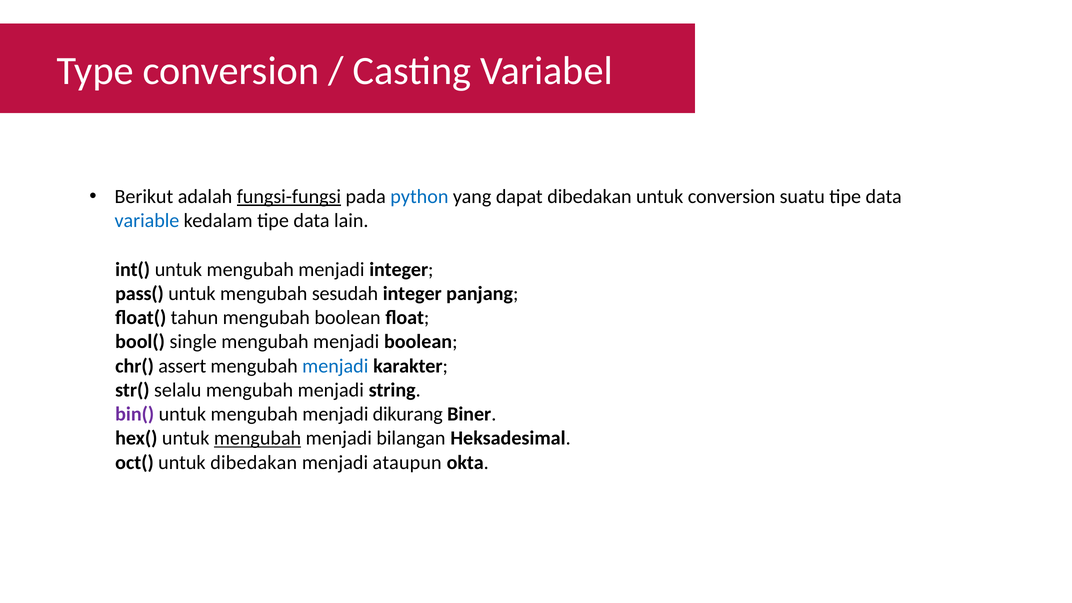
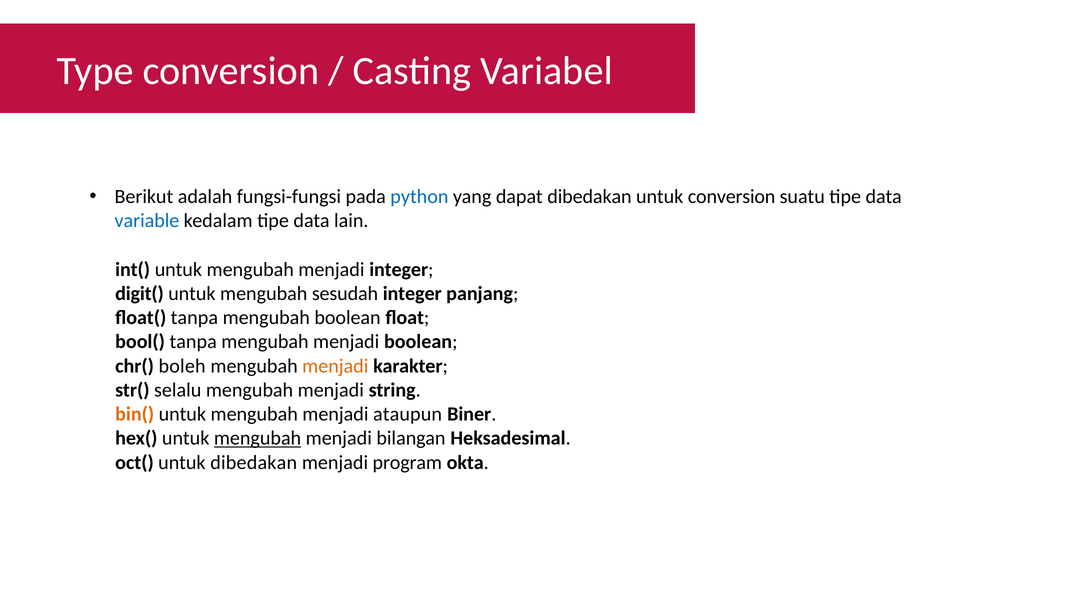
fungsi-fungsi underline: present -> none
pass(: pass( -> digit(
float( tahun: tahun -> tanpa
bool( single: single -> tanpa
assert: assert -> boleh
menjadi at (335, 366) colour: blue -> orange
bin( colour: purple -> orange
dikurang: dikurang -> ataupun
ataupun: ataupun -> program
